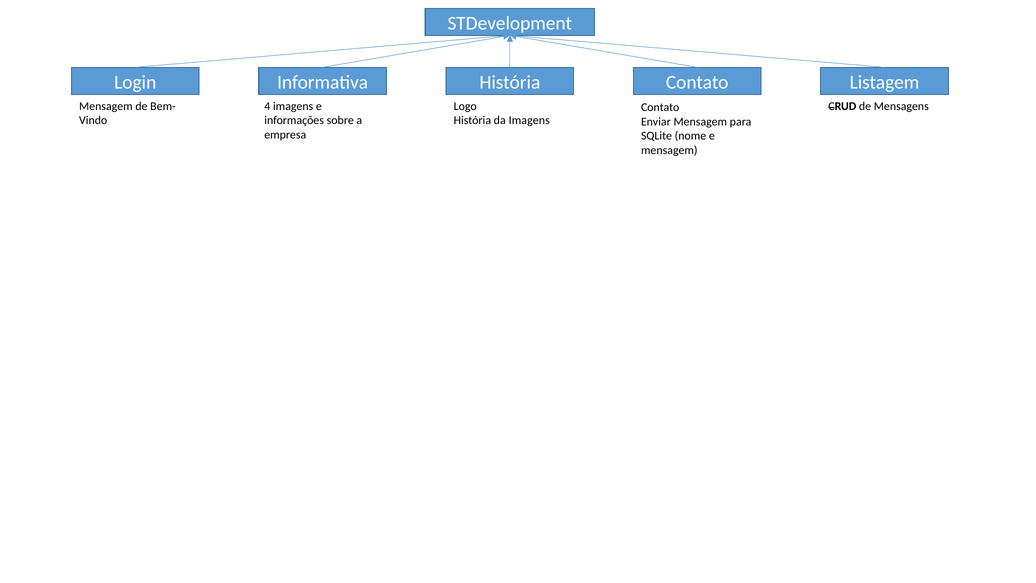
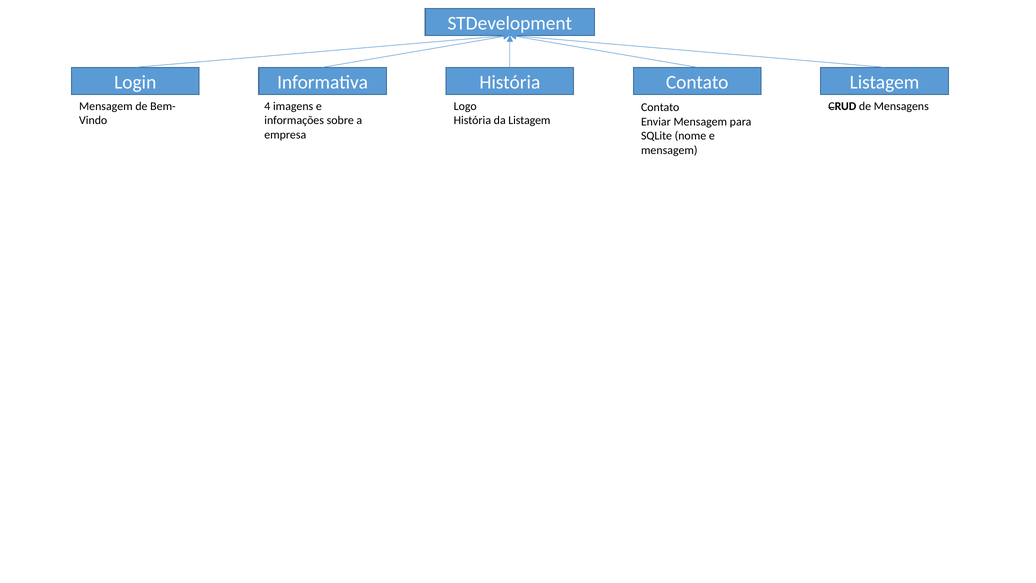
da Imagens: Imagens -> Listagem
